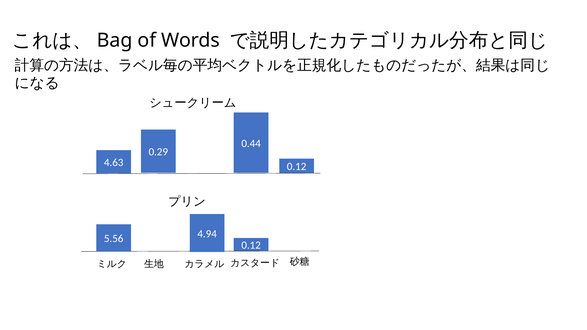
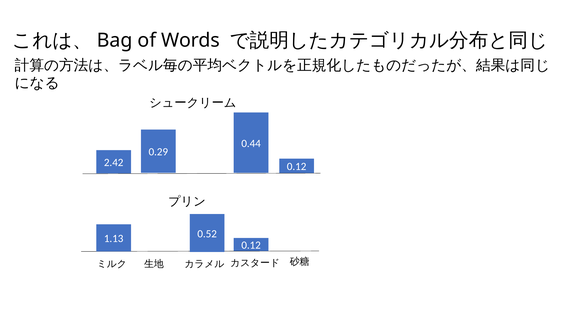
4.63: 4.63 -> 2.42
4.94: 4.94 -> 0.52
5.56: 5.56 -> 1.13
